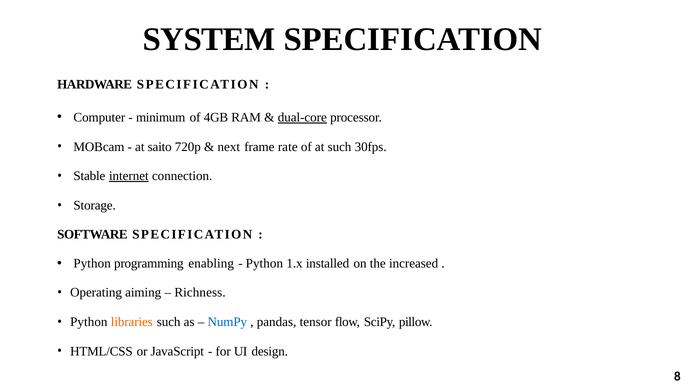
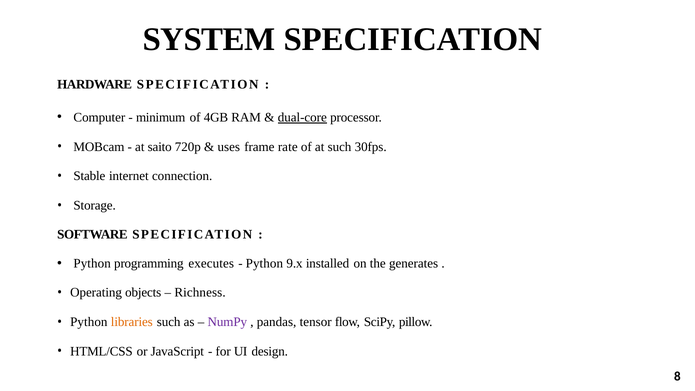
next: next -> uses
internet underline: present -> none
enabling: enabling -> executes
1.x: 1.x -> 9.x
increased: increased -> generates
aiming: aiming -> objects
NumPy colour: blue -> purple
